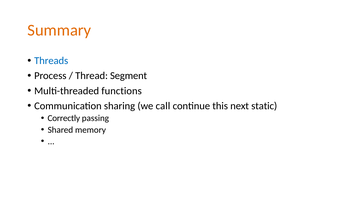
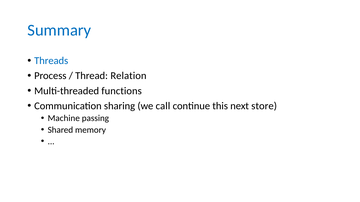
Summary colour: orange -> blue
Segment: Segment -> Relation
static: static -> store
Correctly: Correctly -> Machine
